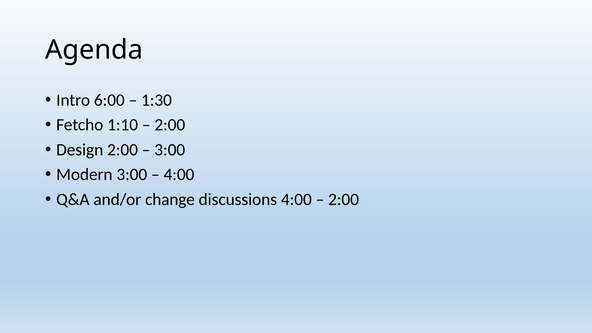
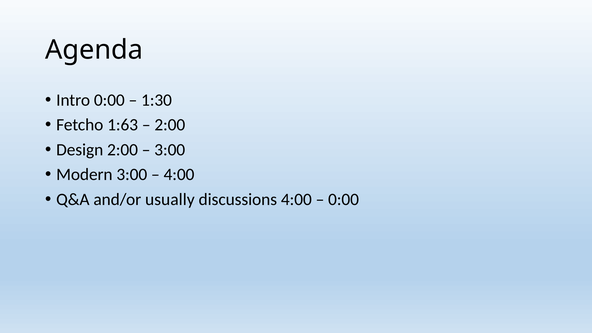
Intro 6:00: 6:00 -> 0:00
1:10: 1:10 -> 1:63
change: change -> usually
2:00 at (344, 199): 2:00 -> 0:00
